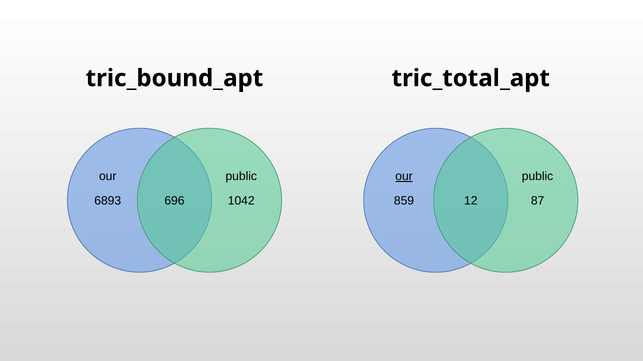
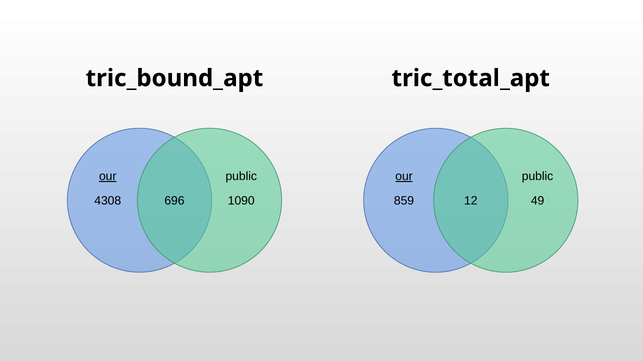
our at (108, 177) underline: none -> present
6893: 6893 -> 4308
1042: 1042 -> 1090
87: 87 -> 49
